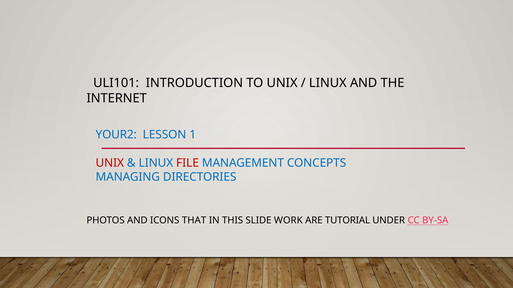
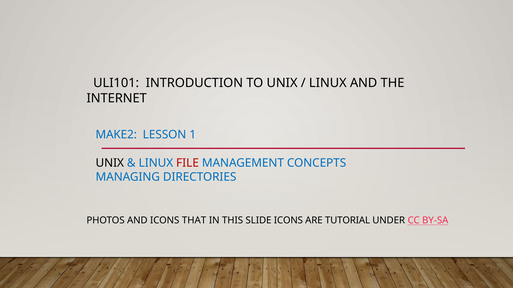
YOUR2: YOUR2 -> MAKE2
UNIX at (110, 163) colour: red -> black
SLIDE WORK: WORK -> ICONS
